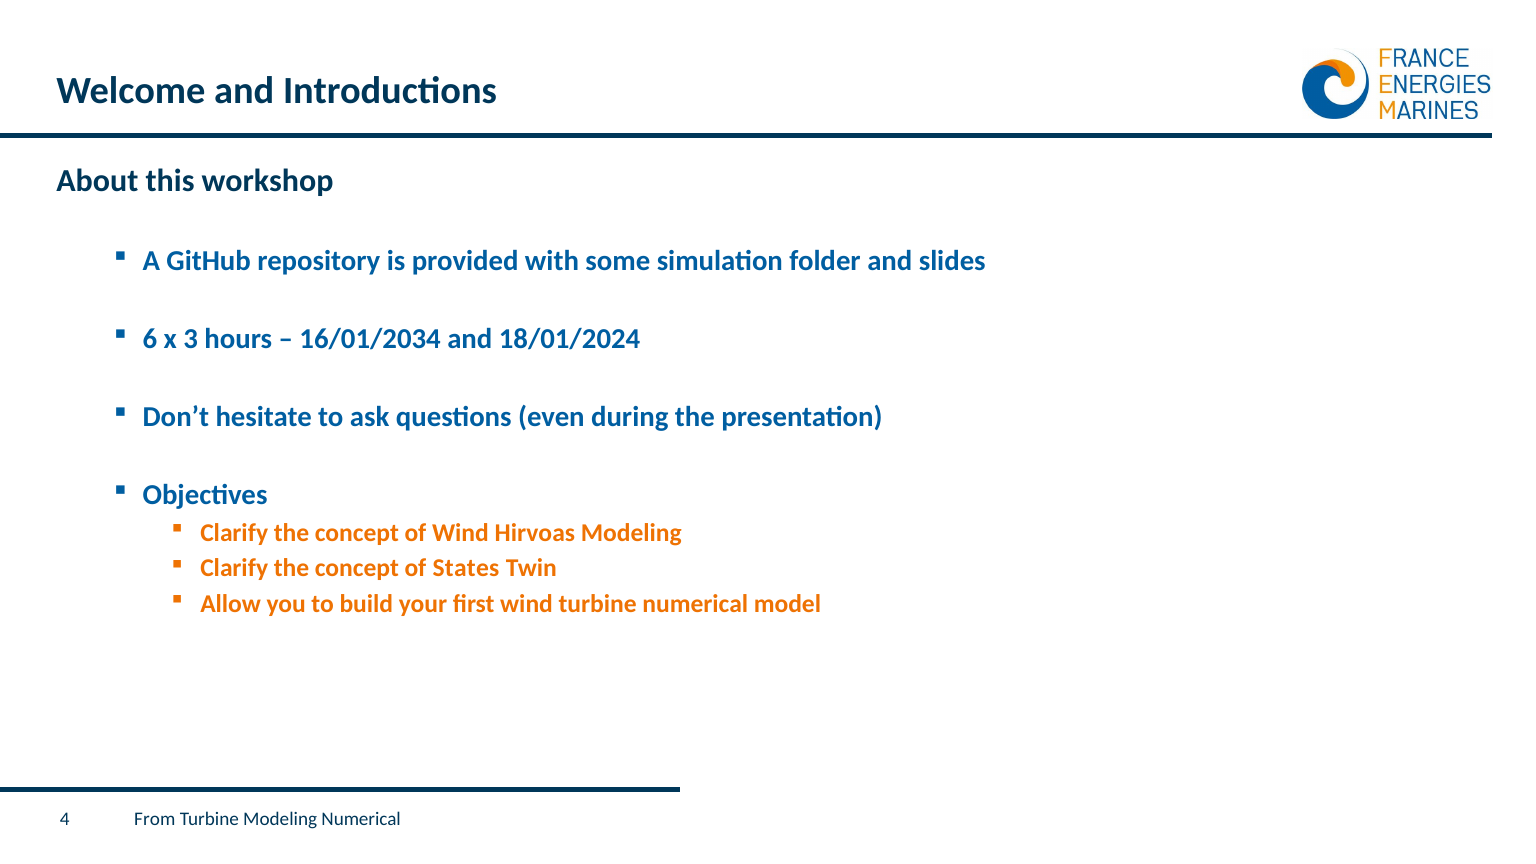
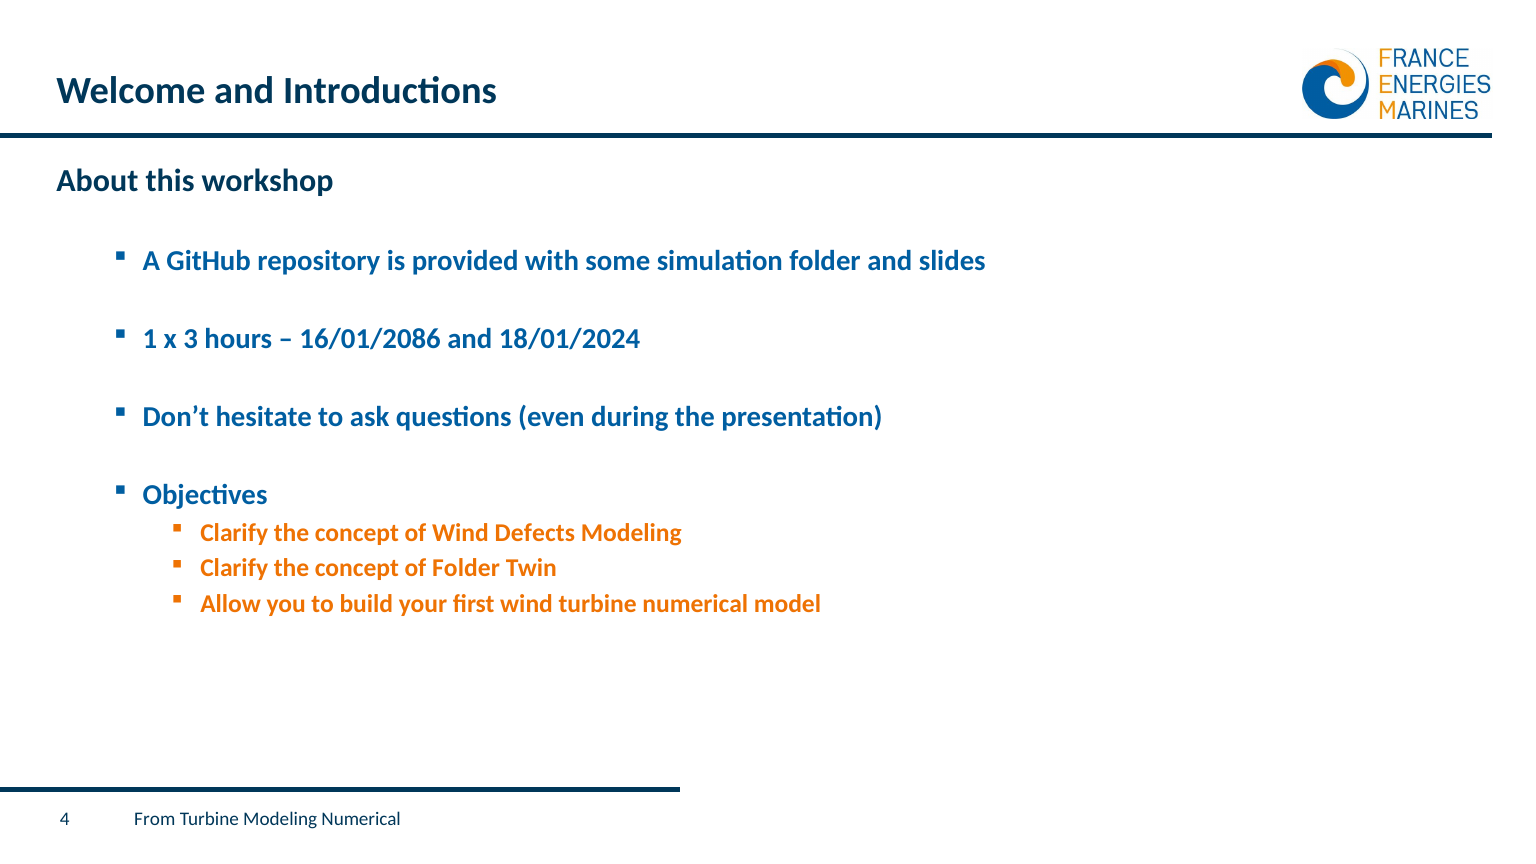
6: 6 -> 1
16/01/2034: 16/01/2034 -> 16/01/2086
Hirvoas: Hirvoas -> Defects
of States: States -> Folder
